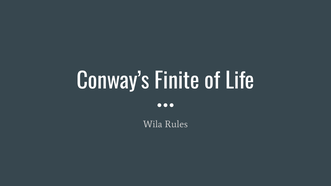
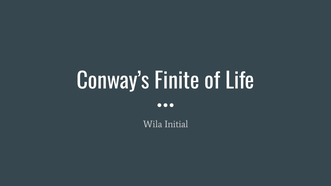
Rules: Rules -> Initial
